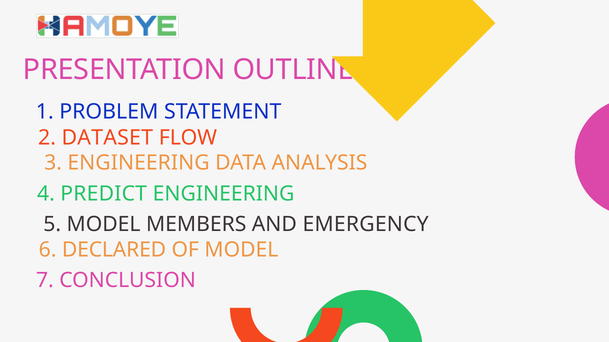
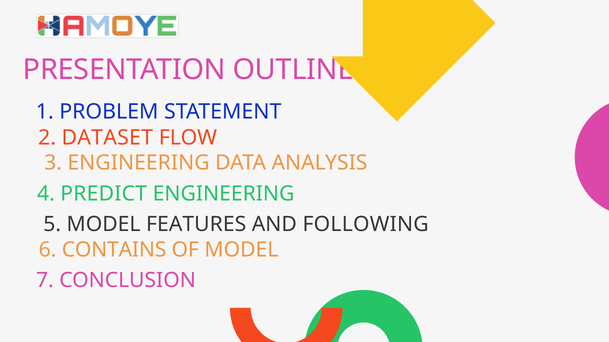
MEMBERS: MEMBERS -> FEATURES
EMERGENCY: EMERGENCY -> FOLLOWING
DECLARED: DECLARED -> CONTAINS
